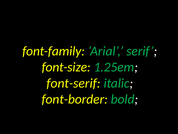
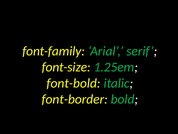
font-serif: font-serif -> font-bold
